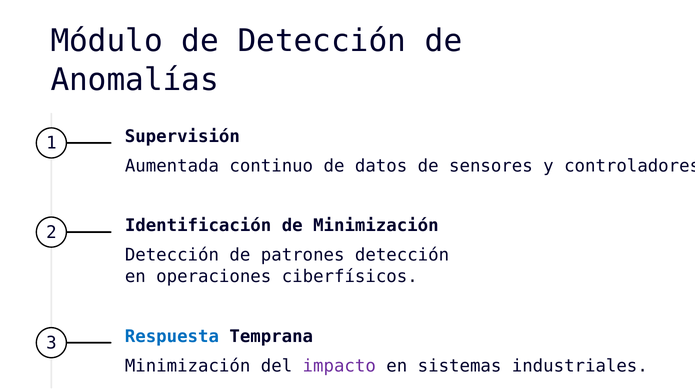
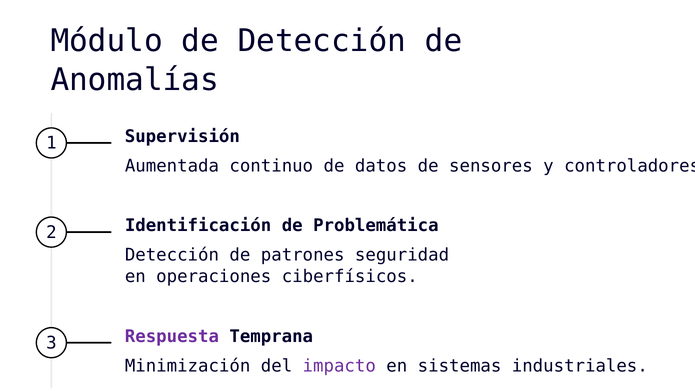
de Minimización: Minimización -> Problemática
patrones detección: detección -> seguridad
Respuesta colour: blue -> purple
